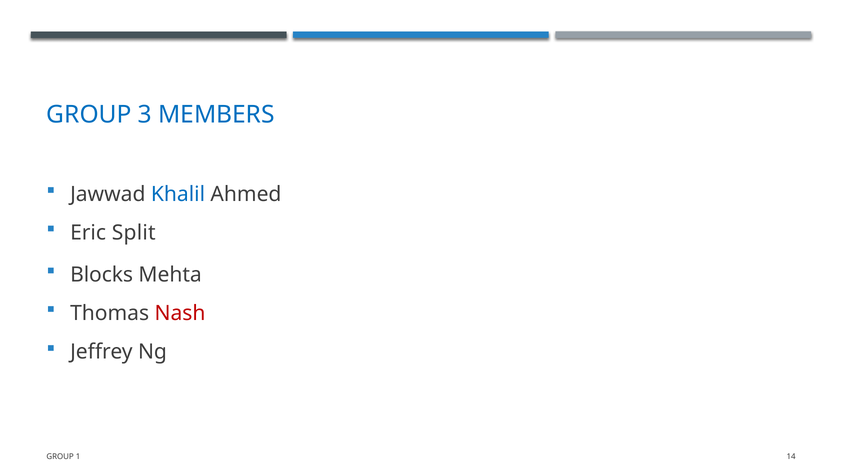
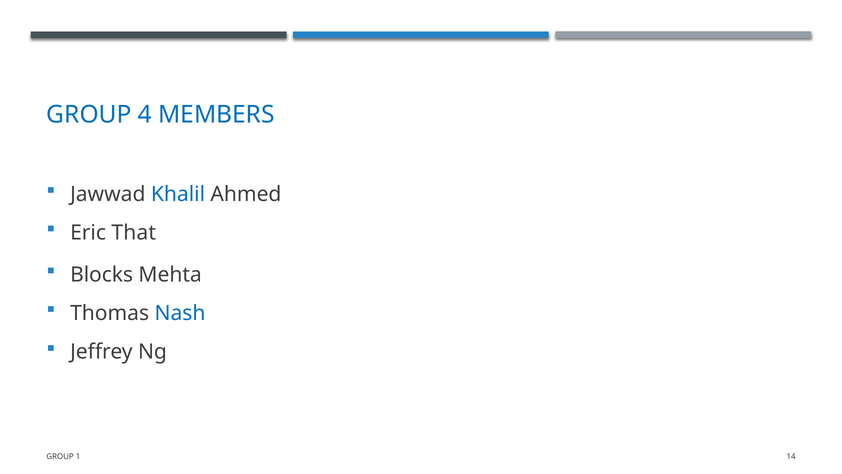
3: 3 -> 4
Split: Split -> That
Nash colour: red -> blue
